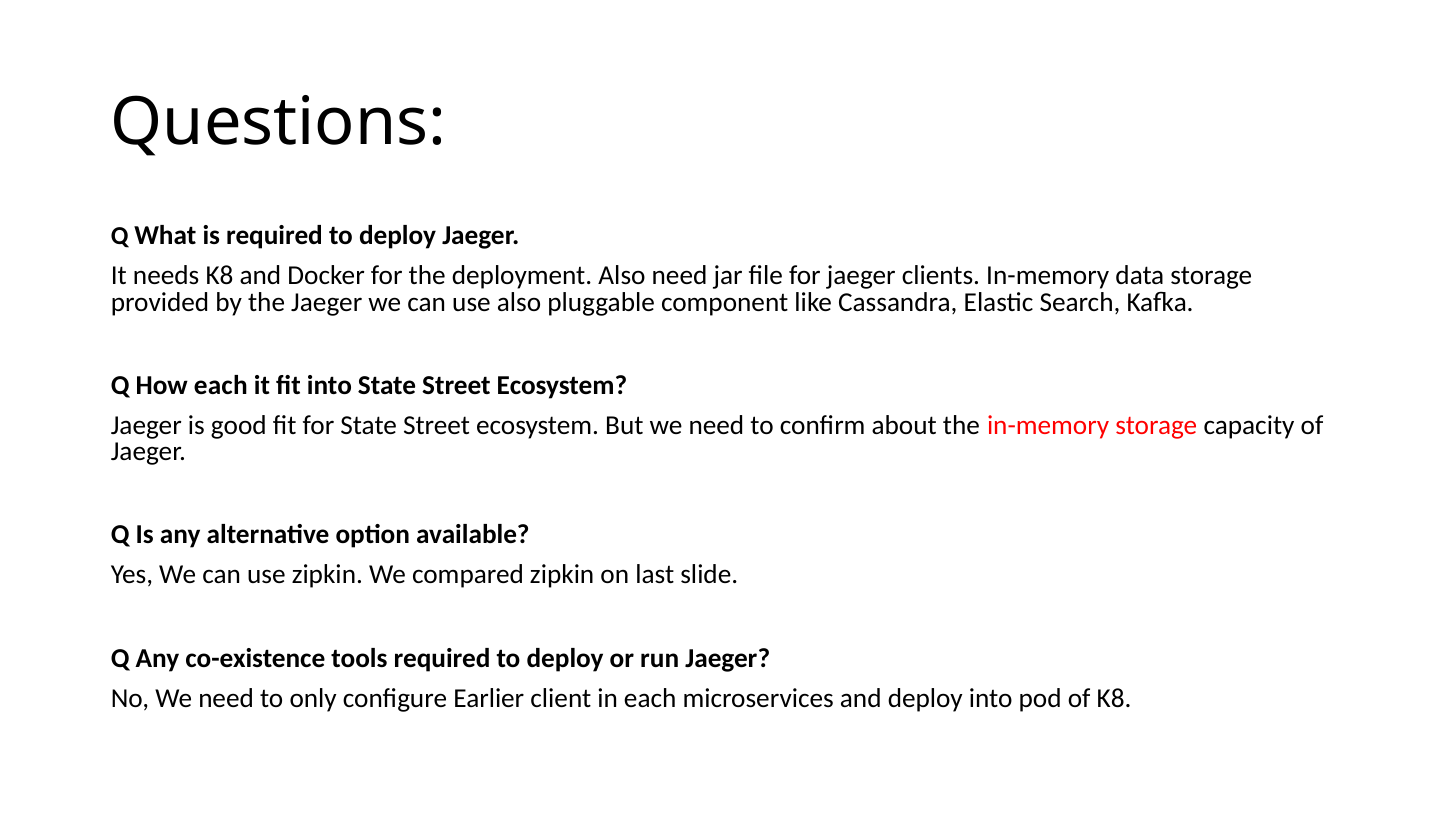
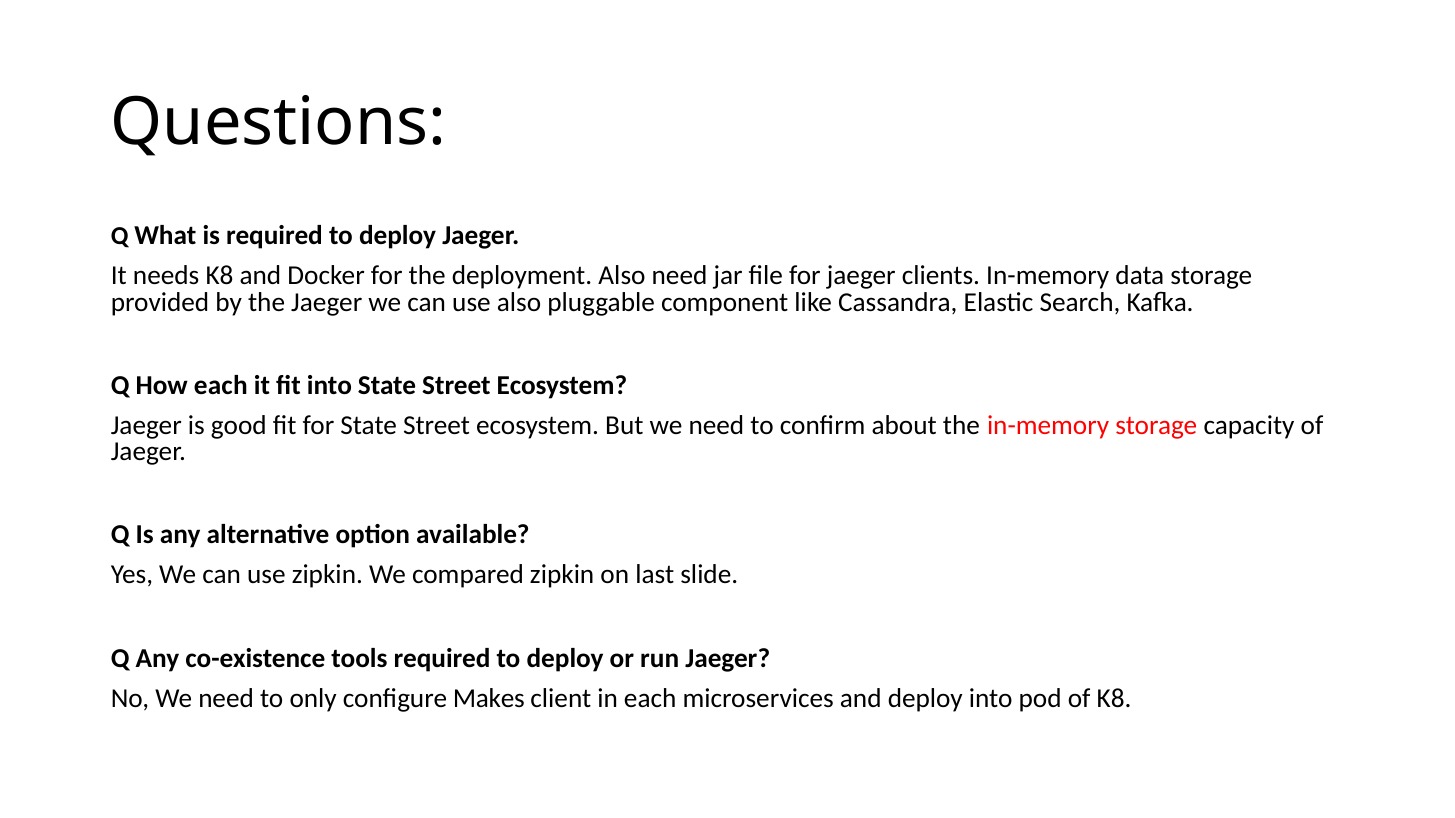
Earlier: Earlier -> Makes
